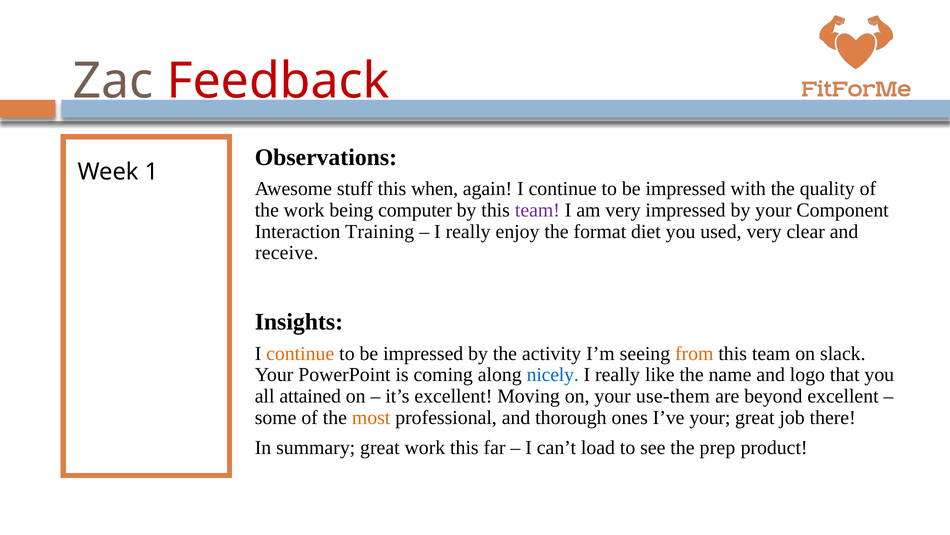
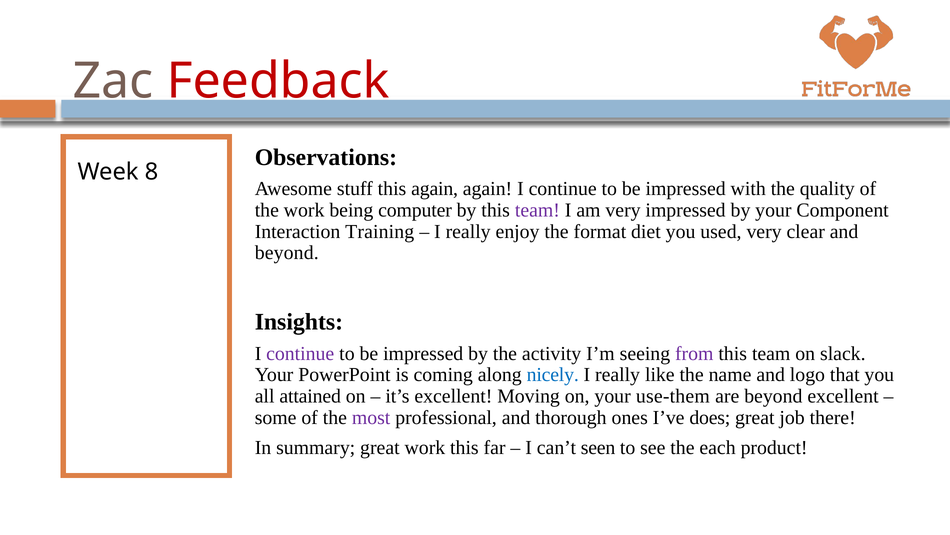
1: 1 -> 8
this when: when -> again
receive at (287, 253): receive -> beyond
continue at (300, 353) colour: orange -> purple
from colour: orange -> purple
most colour: orange -> purple
I’ve your: your -> does
load: load -> seen
prep: prep -> each
